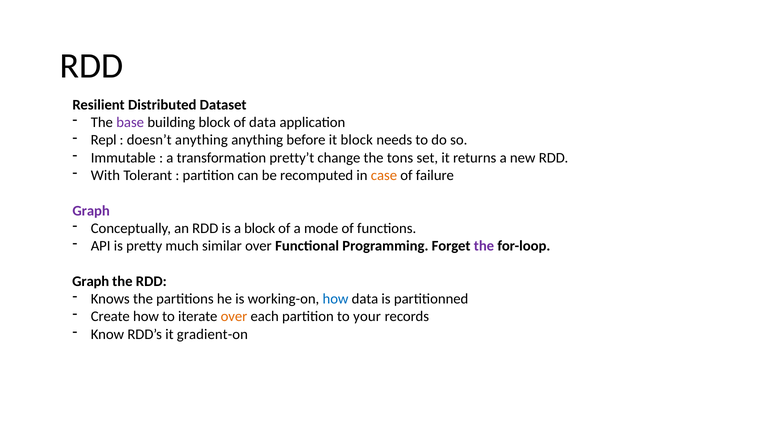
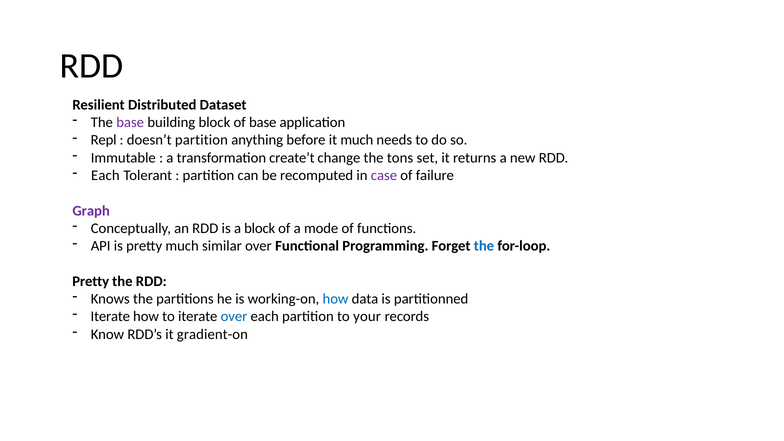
of data: data -> base
doesn’t anything: anything -> partition
it block: block -> much
pretty’t: pretty’t -> create’t
With at (105, 175): With -> Each
case colour: orange -> purple
the at (484, 246) colour: purple -> blue
Graph at (91, 281): Graph -> Pretty
Create at (110, 317): Create -> Iterate
over at (234, 317) colour: orange -> blue
